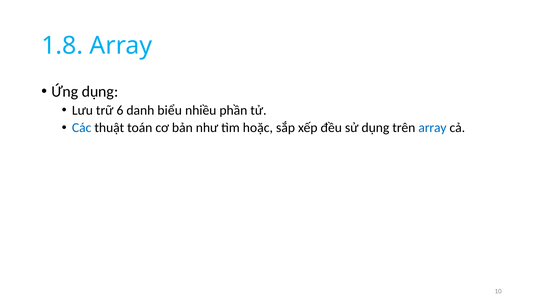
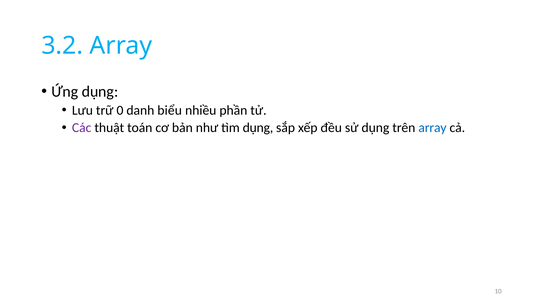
1.8: 1.8 -> 3.2
6: 6 -> 0
Các colour: blue -> purple
tìm hoặc: hoặc -> dụng
